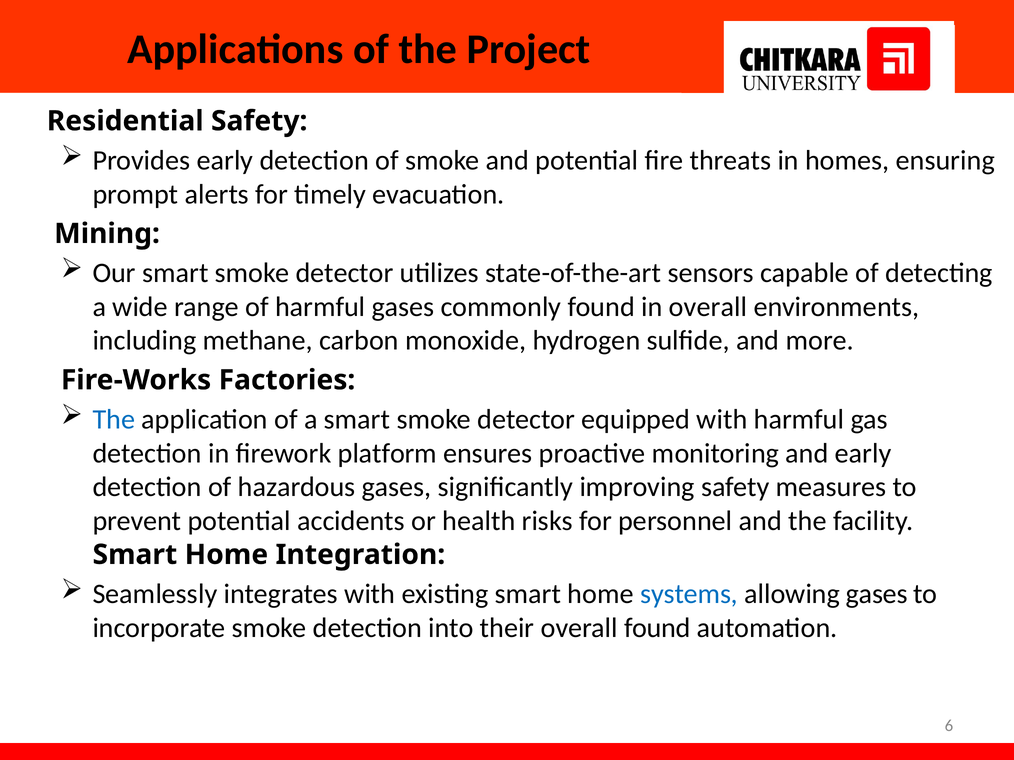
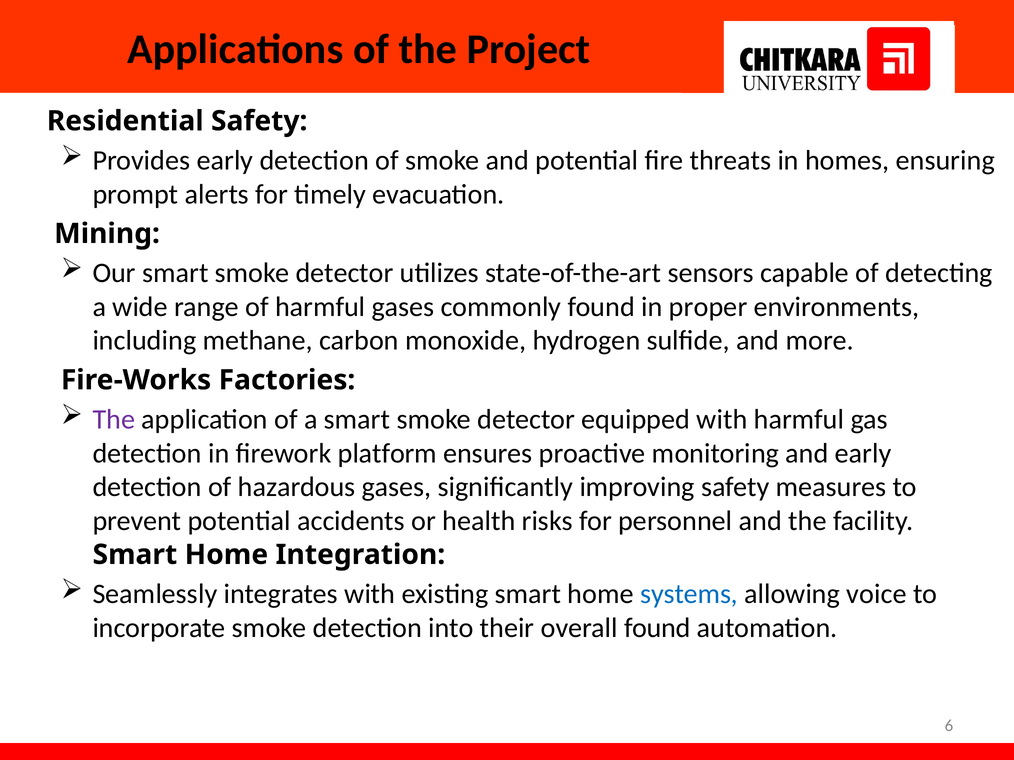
in overall: overall -> proper
The at (114, 420) colour: blue -> purple
allowing gases: gases -> voice
